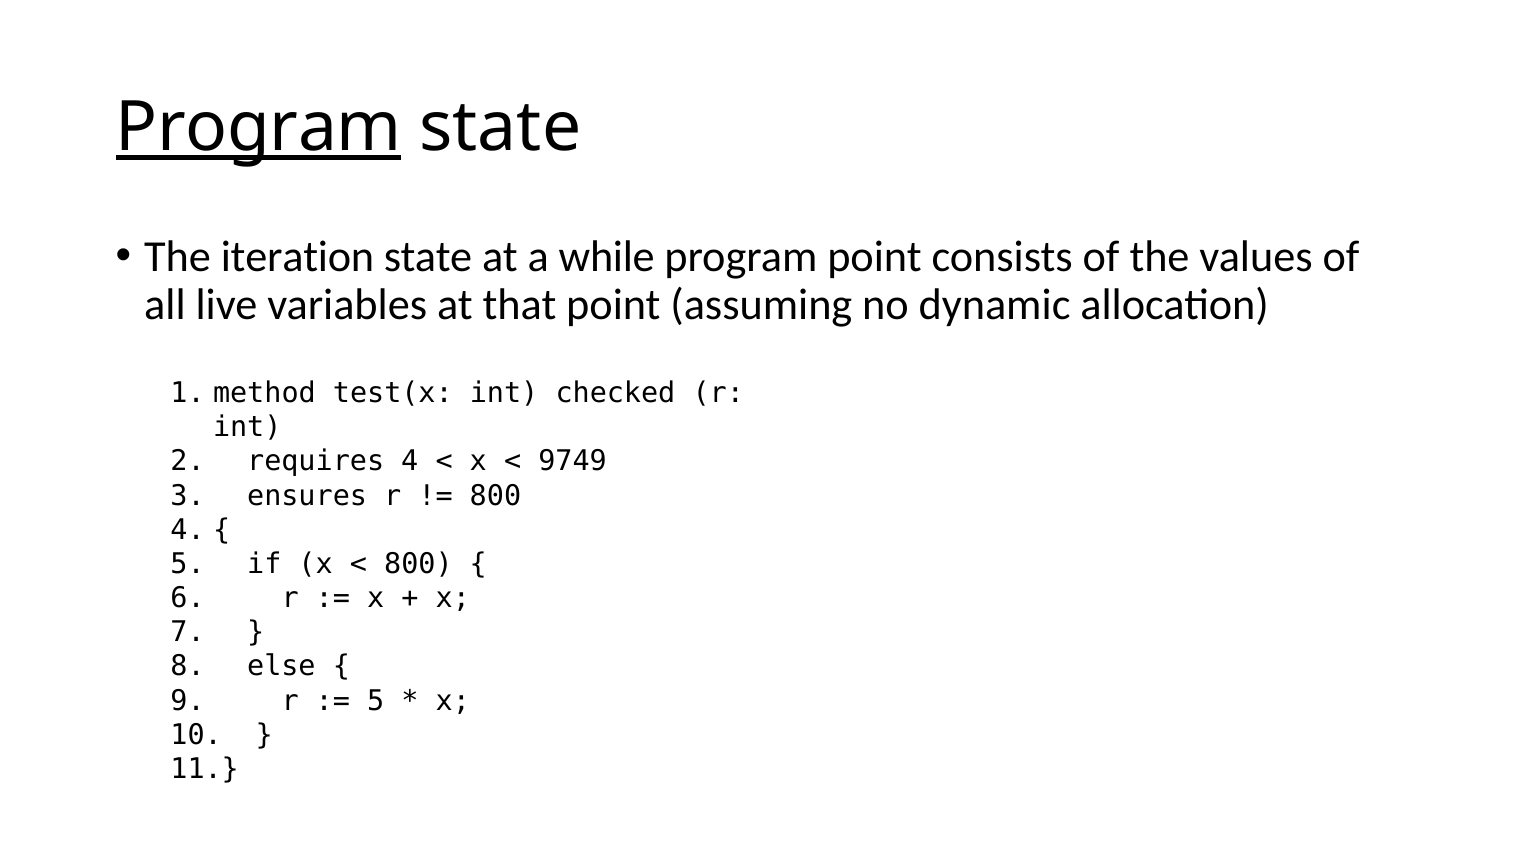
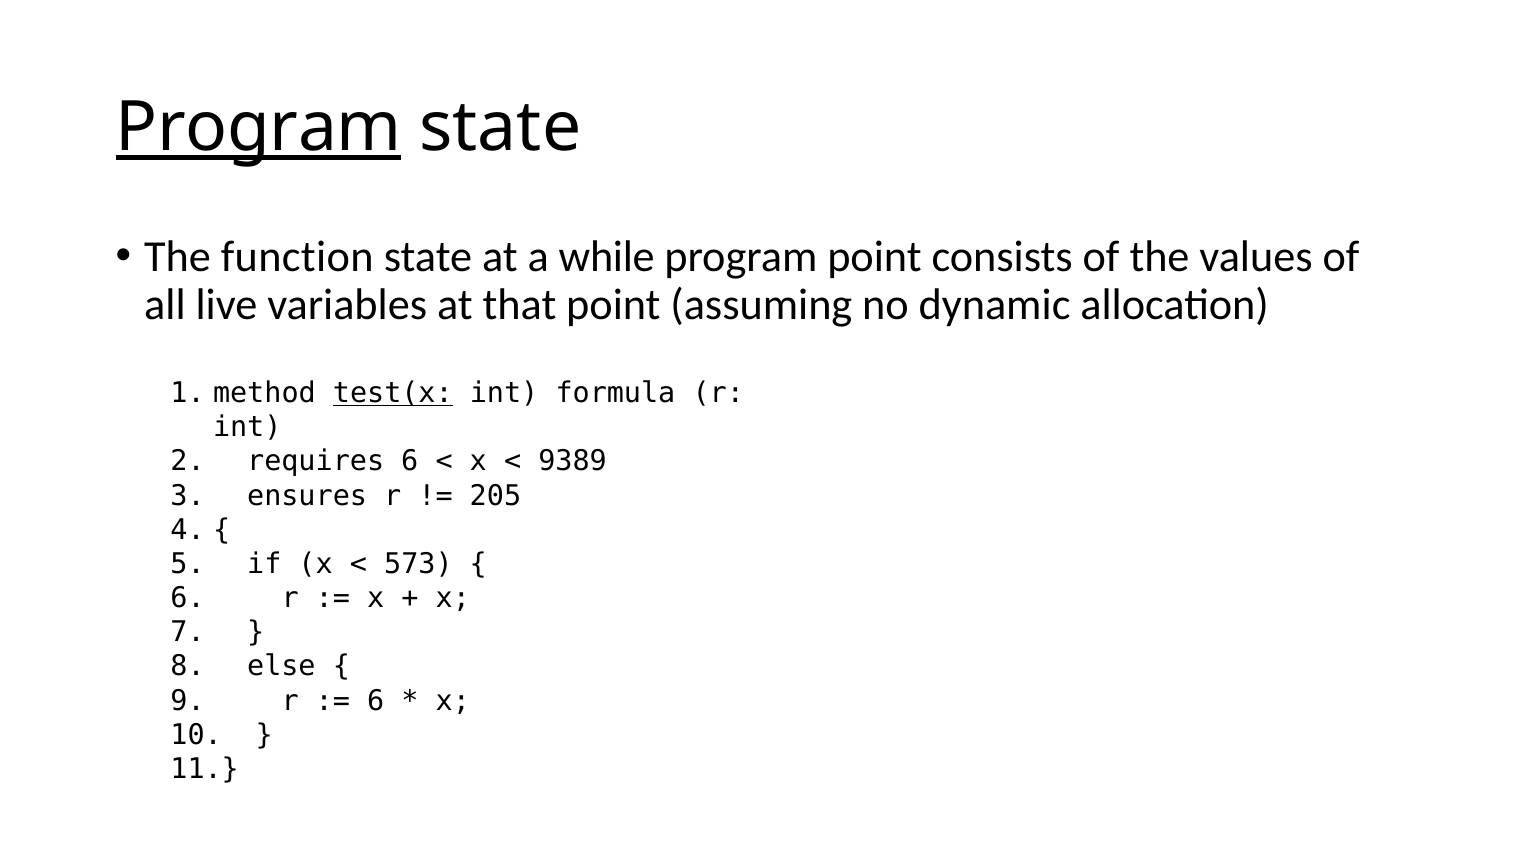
iteration: iteration -> function
test(x underline: none -> present
checked: checked -> formula
requires 4: 4 -> 6
9749: 9749 -> 9389
800 at (495, 496): 800 -> 205
800 at (418, 564): 800 -> 573
5 at (376, 701): 5 -> 6
